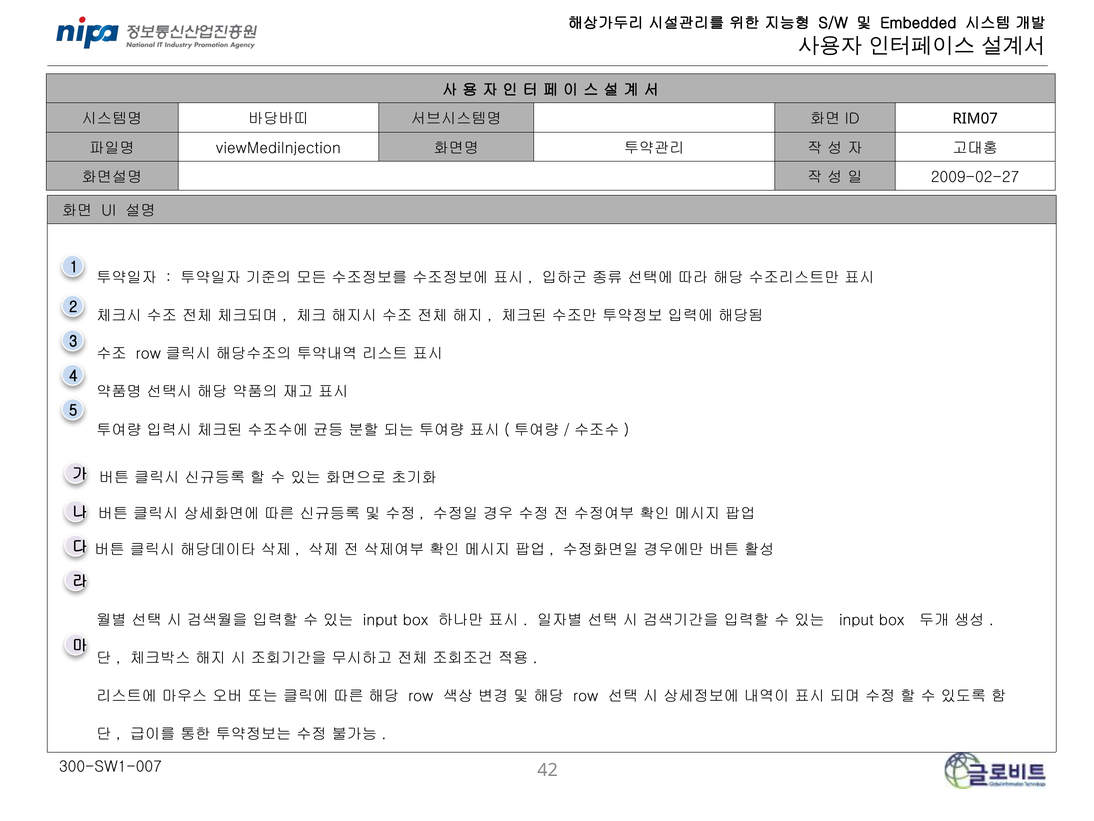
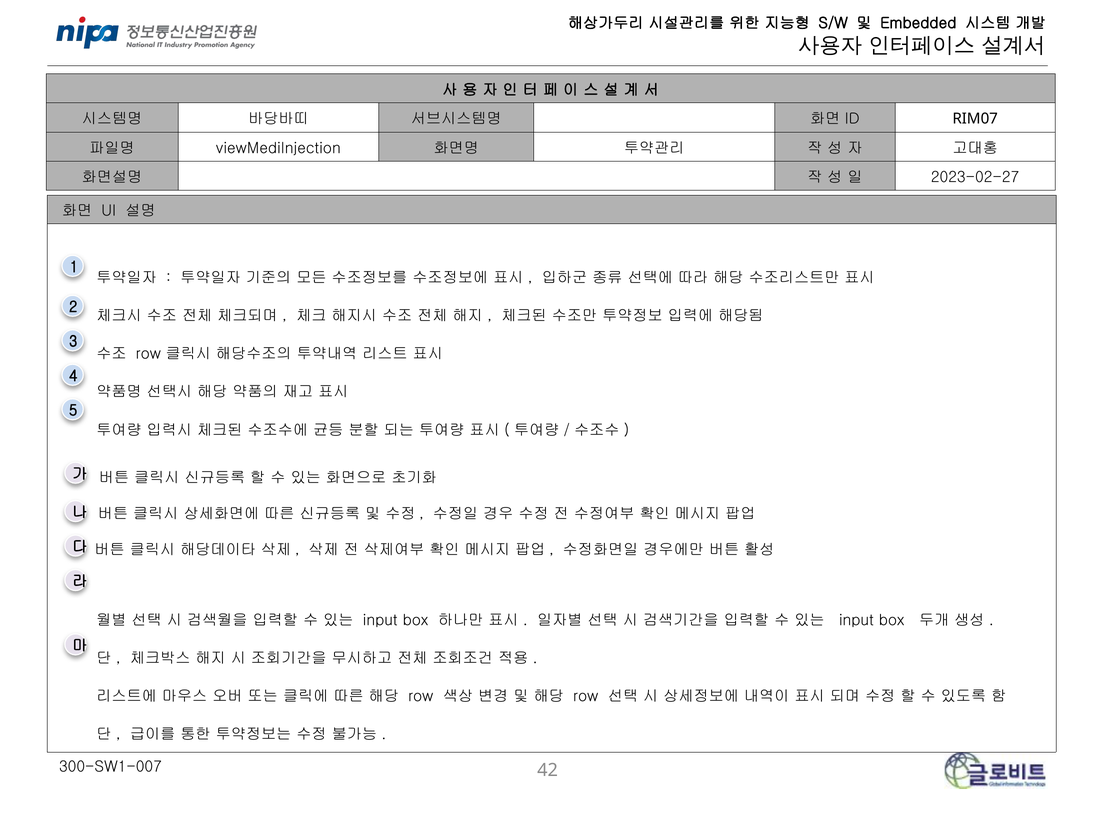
2009-02-27: 2009-02-27 -> 2023-02-27
